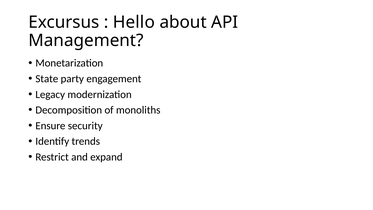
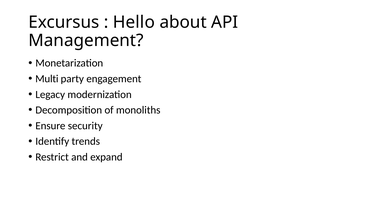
State: State -> Multi
